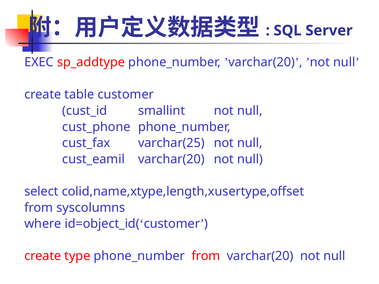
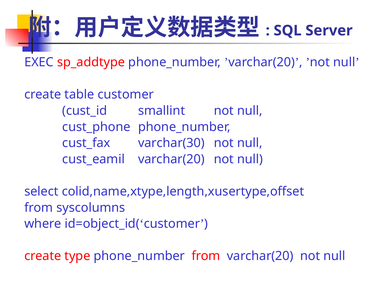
varchar(25: varchar(25 -> varchar(30
